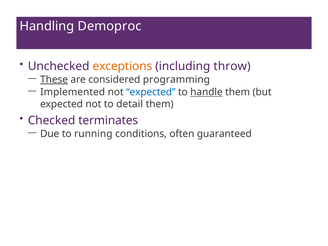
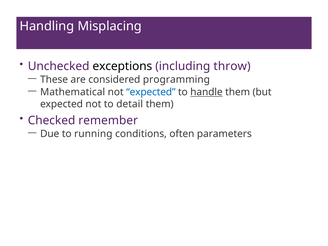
Demoproc: Demoproc -> Misplacing
exceptions colour: orange -> black
These underline: present -> none
Implemented: Implemented -> Mathematical
terminates: terminates -> remember
guaranteed: guaranteed -> parameters
